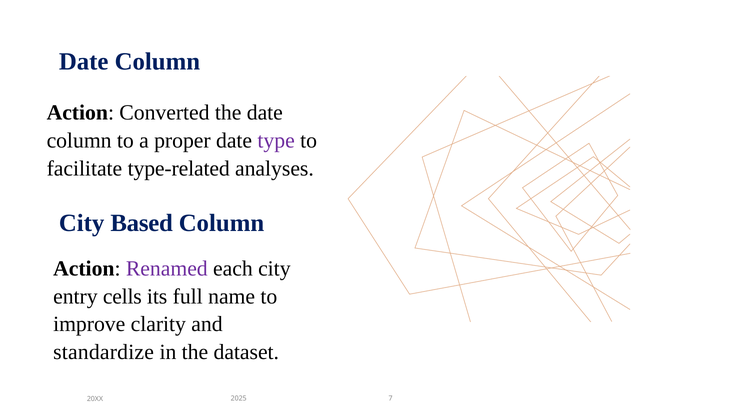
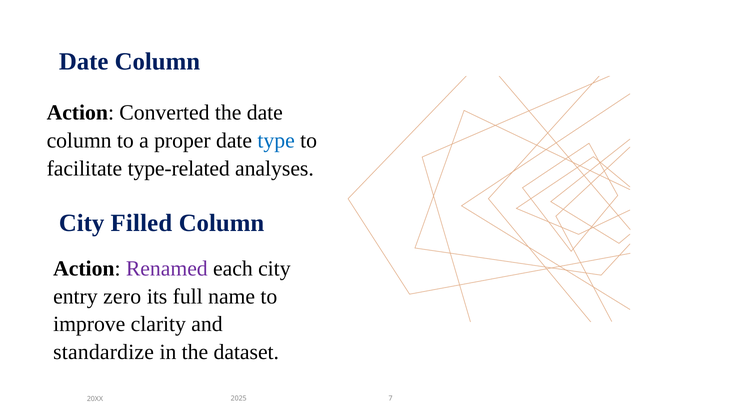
type colour: purple -> blue
Based: Based -> Filled
cells: cells -> zero
